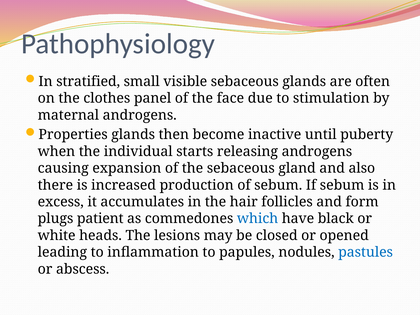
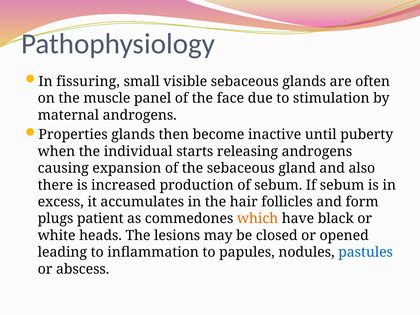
stratified: stratified -> fissuring
clothes: clothes -> muscle
which colour: blue -> orange
